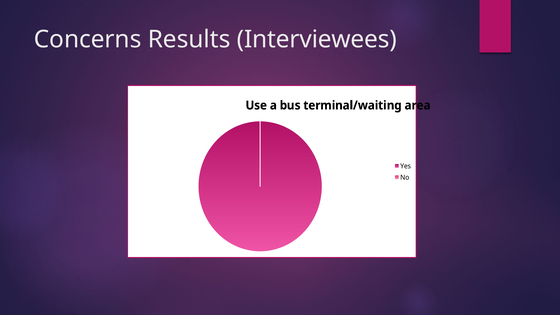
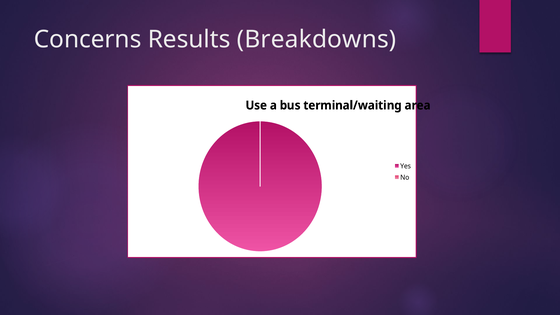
Interviewees: Interviewees -> Breakdowns
